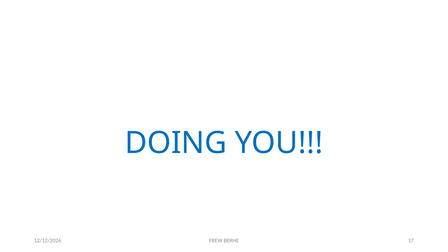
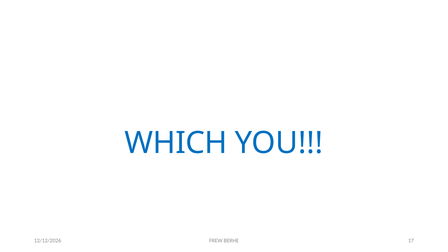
DOING: DOING -> WHICH
